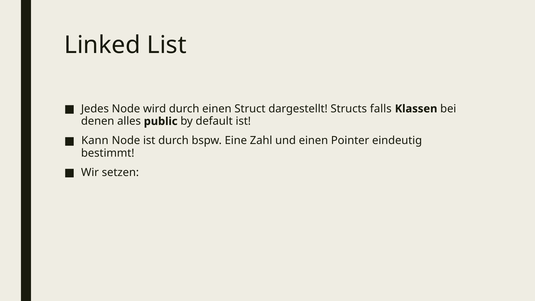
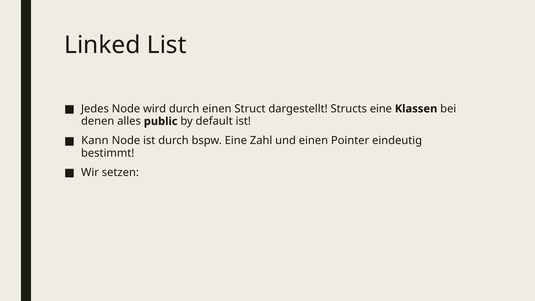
Structs falls: falls -> eine
